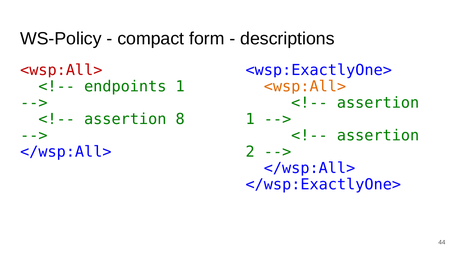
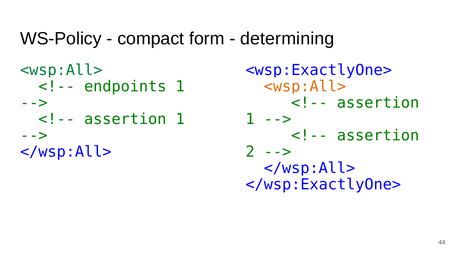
descriptions: descriptions -> determining
<wsp:All> at (61, 70) colour: red -> green
8 at (180, 119): 8 -> 1
